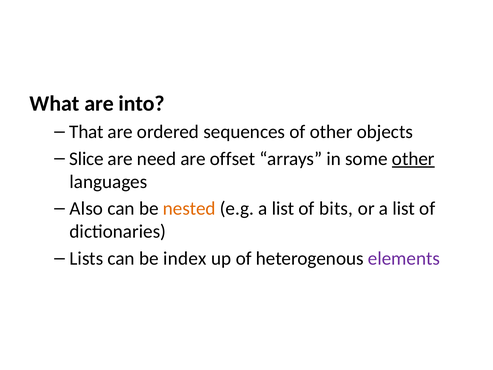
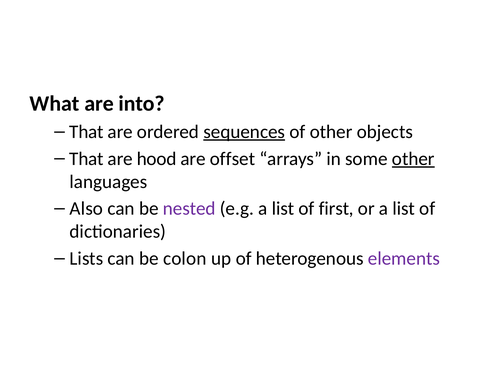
sequences underline: none -> present
Slice at (87, 159): Slice -> That
need: need -> hood
nested colour: orange -> purple
bits: bits -> first
index: index -> colon
